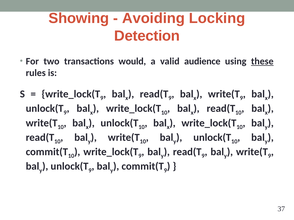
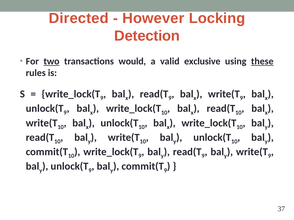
Showing: Showing -> Directed
Avoiding: Avoiding -> However
two underline: none -> present
audience: audience -> exclusive
